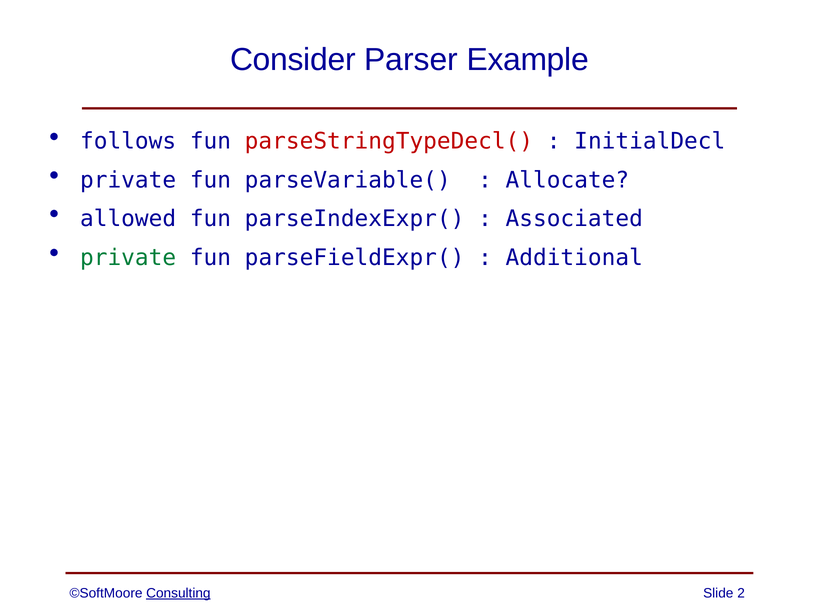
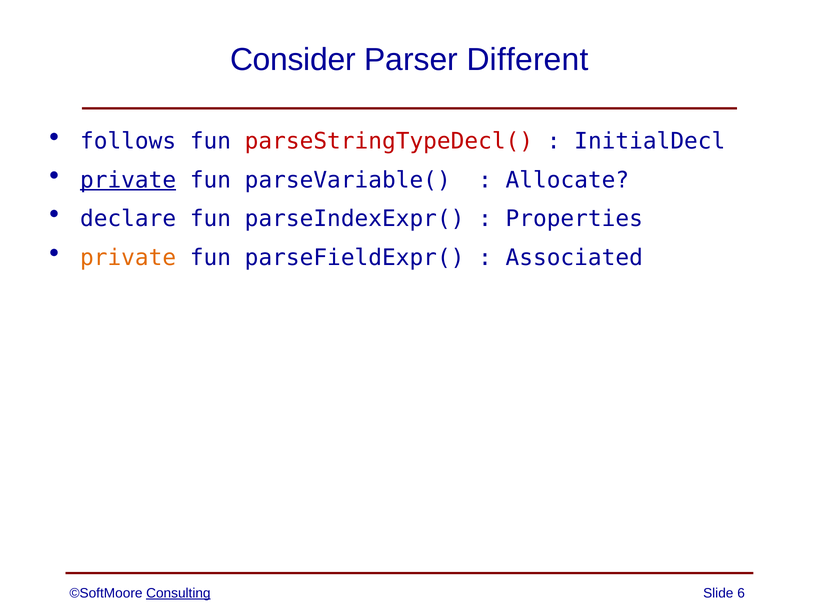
Example: Example -> Different
private at (128, 180) underline: none -> present
allowed: allowed -> declare
Associated: Associated -> Properties
private at (128, 258) colour: green -> orange
Additional: Additional -> Associated
2: 2 -> 6
